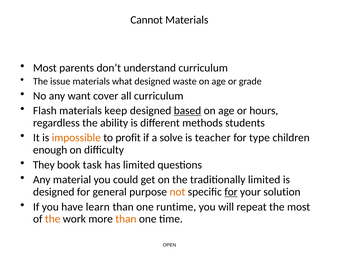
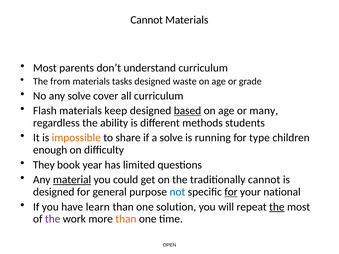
issue: issue -> from
what: what -> tasks
any want: want -> solve
hours: hours -> many
profit: profit -> share
teacher: teacher -> running
task: task -> year
material underline: none -> present
traditionally limited: limited -> cannot
not colour: orange -> blue
solution: solution -> national
runtime: runtime -> solution
the at (277, 207) underline: none -> present
the at (53, 219) colour: orange -> purple
